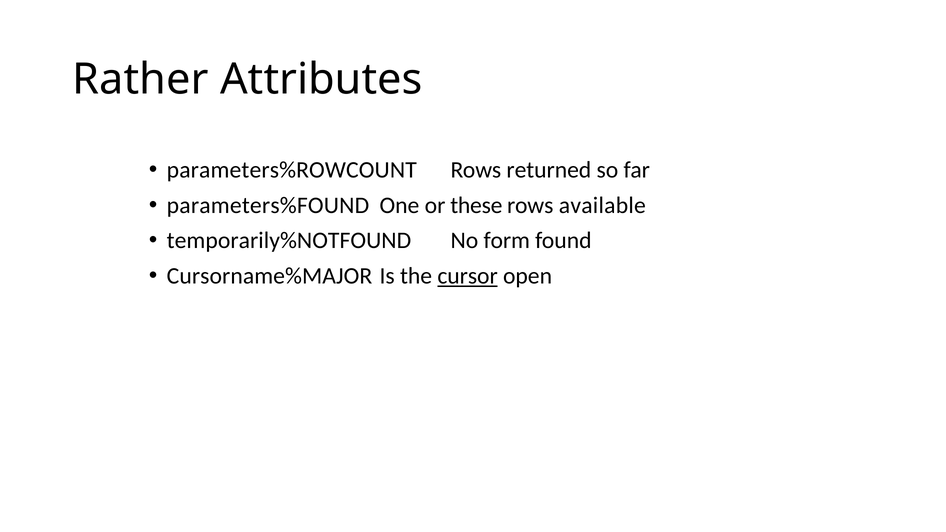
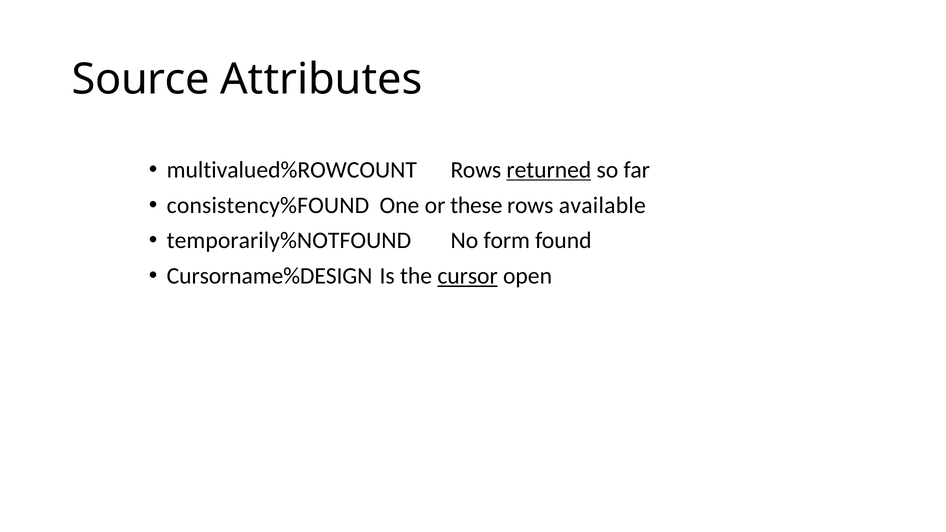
Rather: Rather -> Source
parameters%ROWCOUNT: parameters%ROWCOUNT -> multivalued%ROWCOUNT
returned underline: none -> present
parameters%FOUND: parameters%FOUND -> consistency%FOUND
Cursorname%MAJOR: Cursorname%MAJOR -> Cursorname%DESIGN
